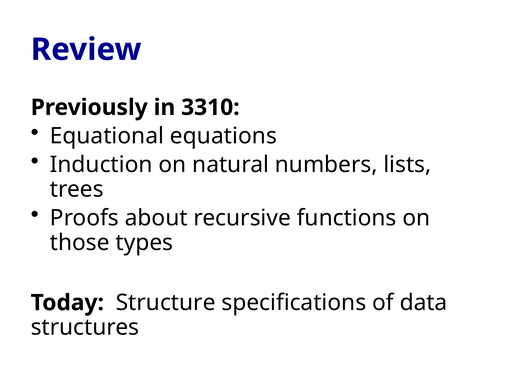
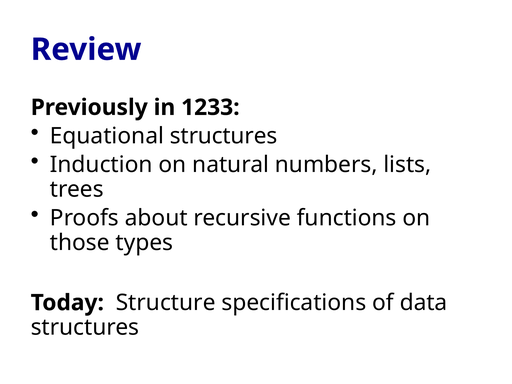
3310: 3310 -> 1233
Equational equations: equations -> structures
